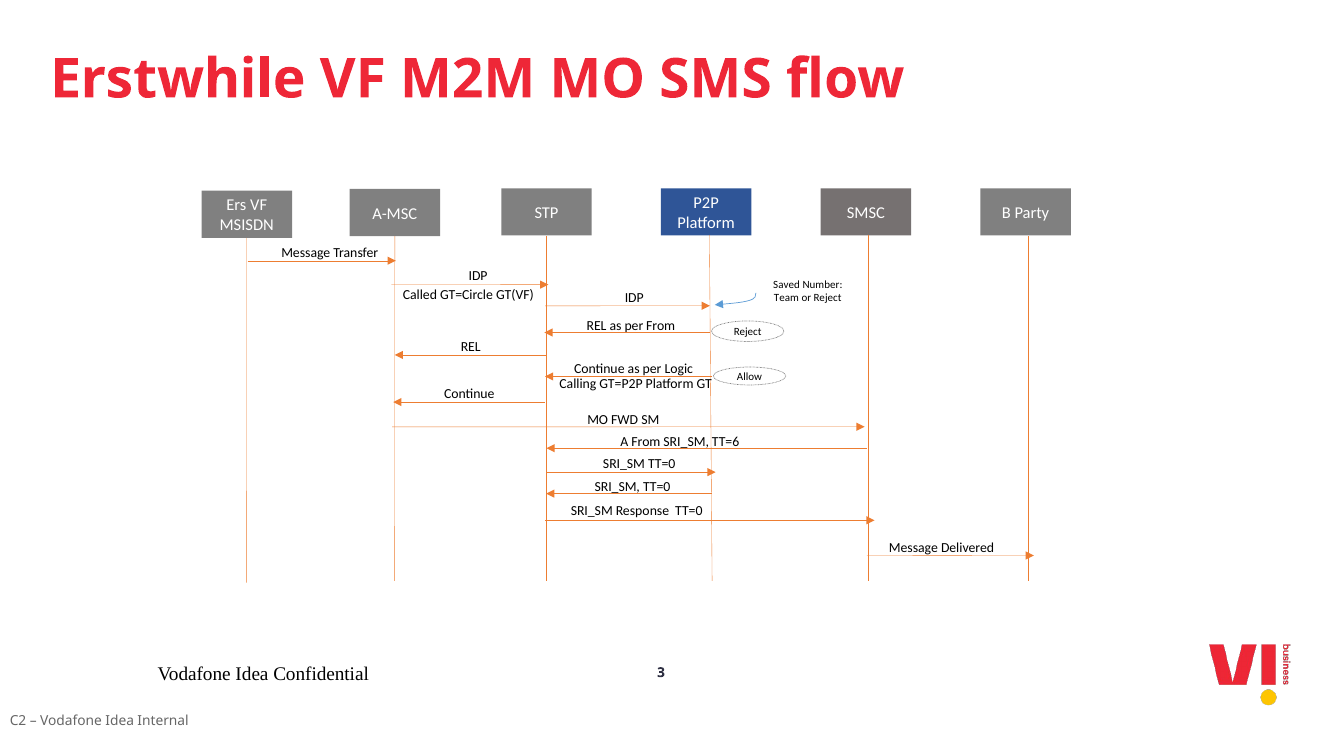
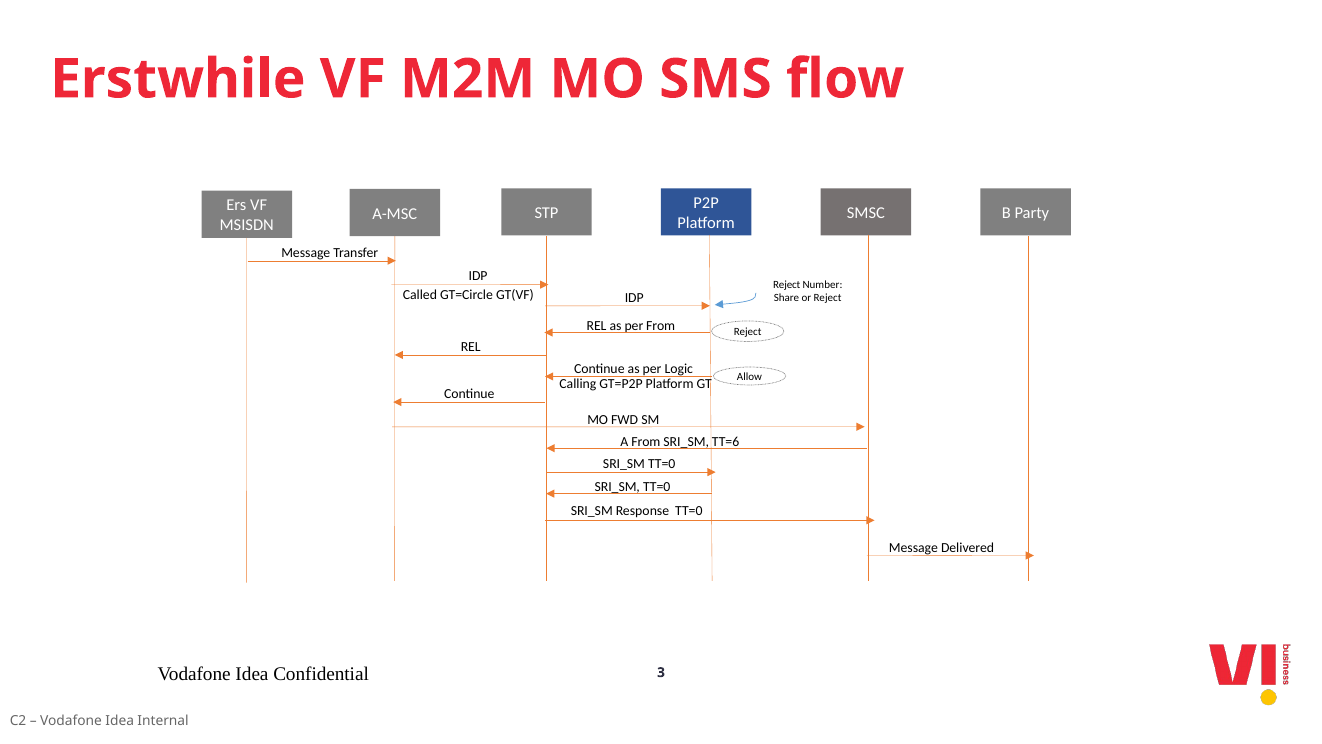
Saved at (787, 285): Saved -> Reject
Team: Team -> Share
